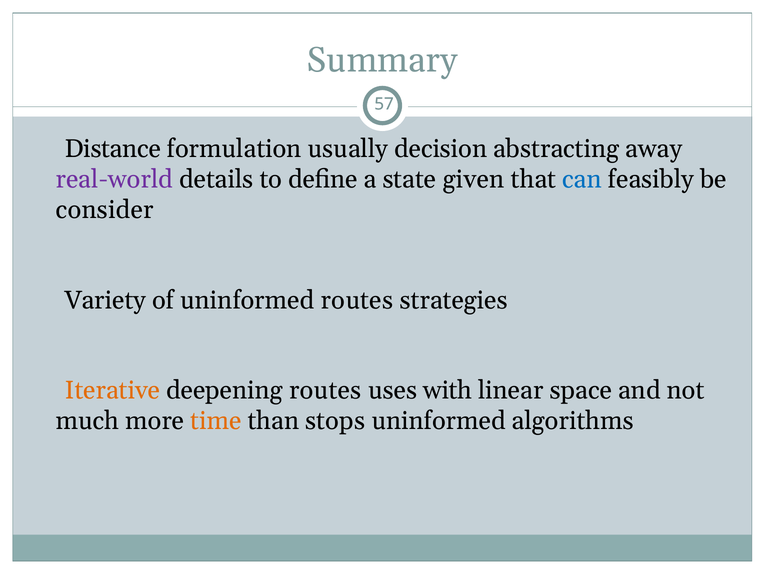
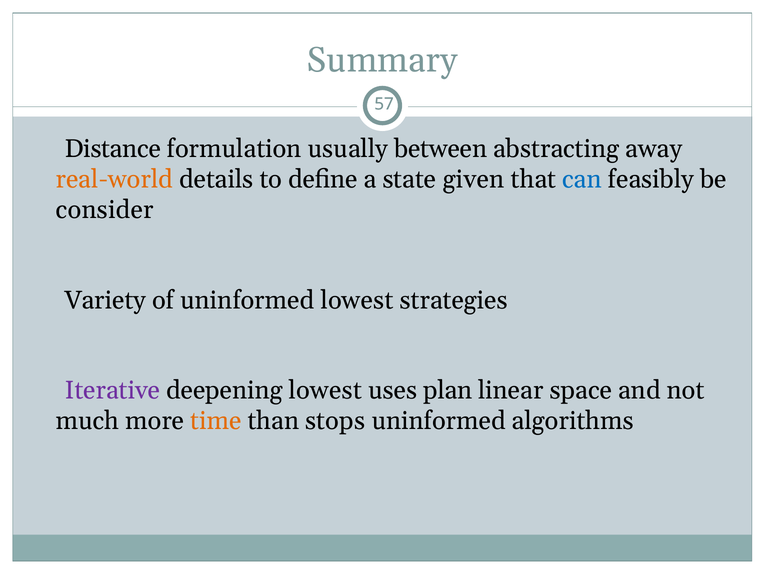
decision: decision -> between
real-world colour: purple -> orange
uninformed routes: routes -> lowest
Iterative colour: orange -> purple
deepening routes: routes -> lowest
with: with -> plan
